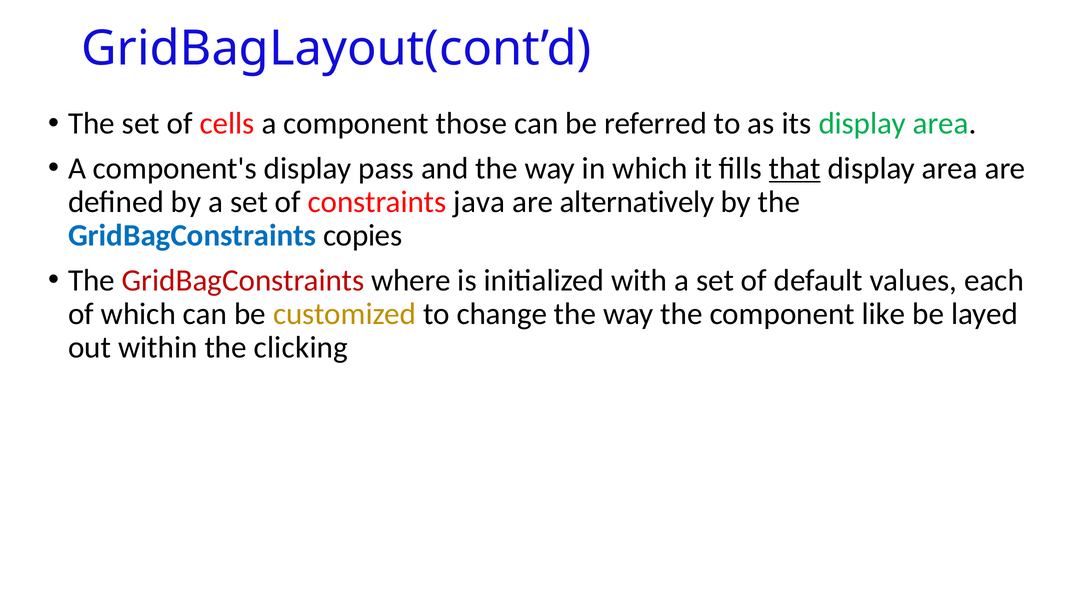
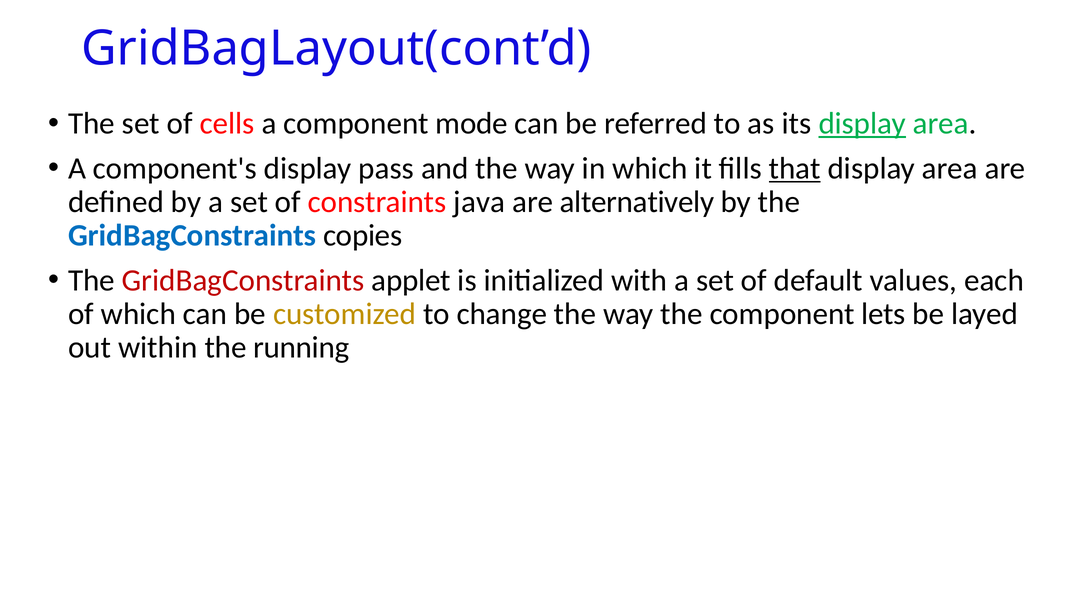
those: those -> mode
display at (862, 124) underline: none -> present
where: where -> applet
like: like -> lets
clicking: clicking -> running
